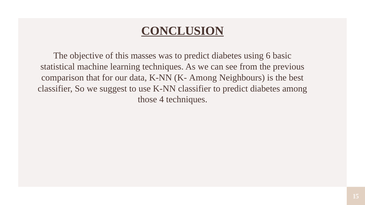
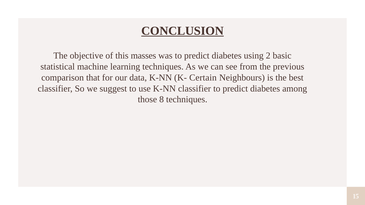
6: 6 -> 2
K- Among: Among -> Certain
4: 4 -> 8
